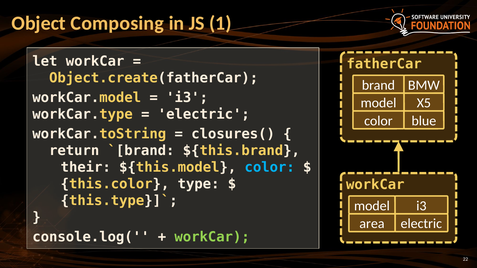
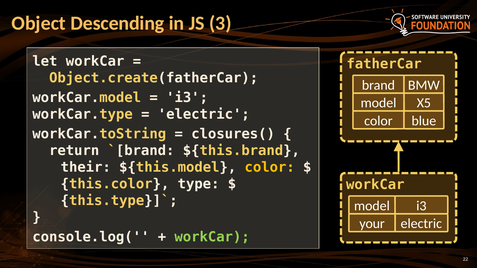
Composing: Composing -> Descending
1: 1 -> 3
color at (270, 167) colour: light blue -> yellow
area: area -> your
